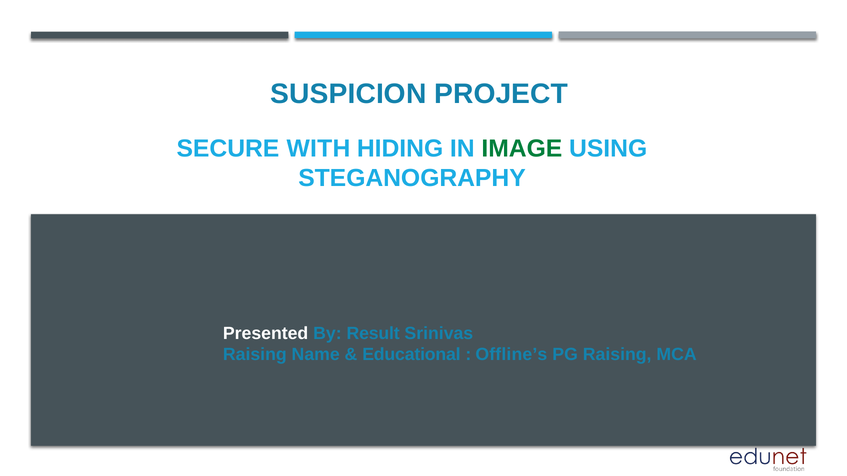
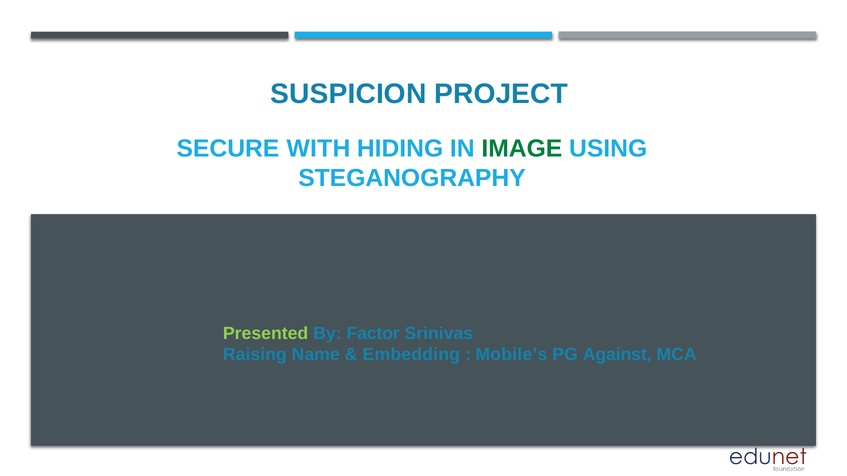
Presented colour: white -> light green
Result: Result -> Factor
Educational: Educational -> Embedding
Offline’s: Offline’s -> Mobile’s
PG Raising: Raising -> Against
